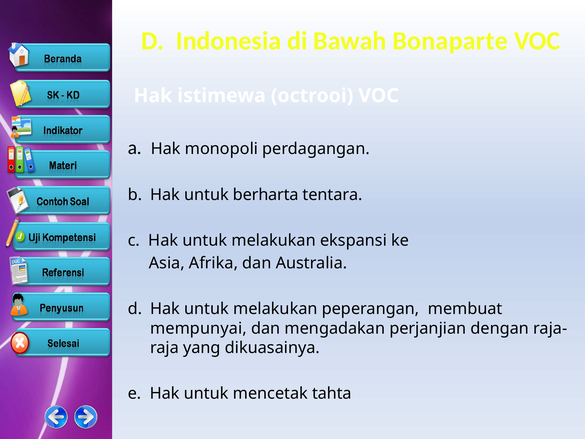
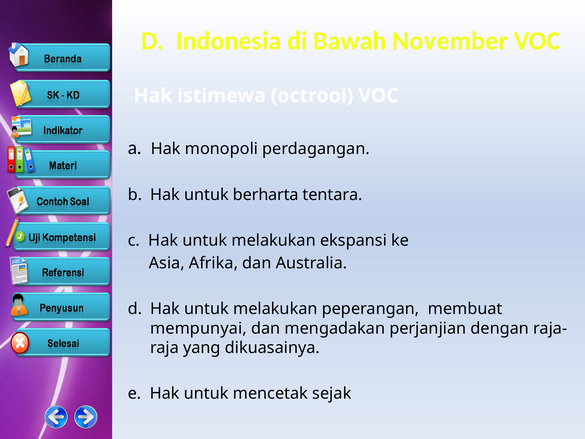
Bonaparte: Bonaparte -> November
tahta: tahta -> sejak
